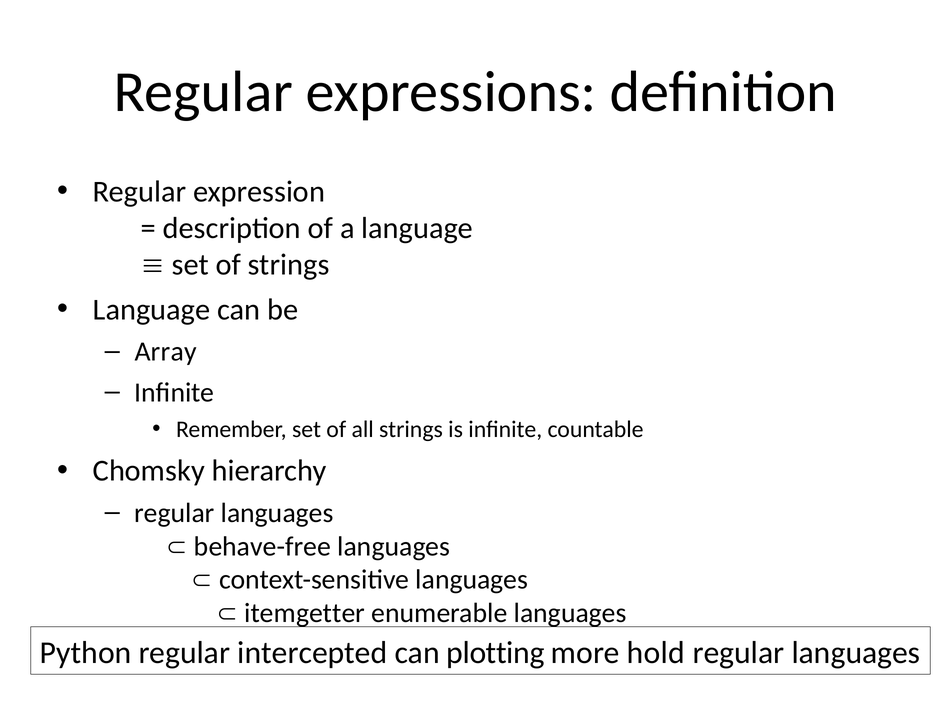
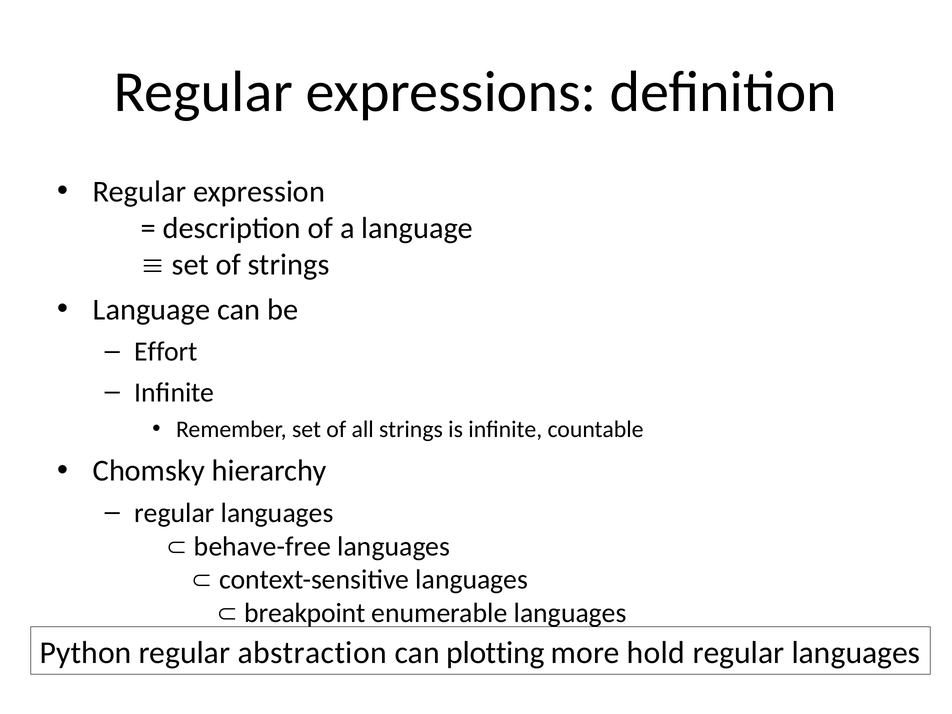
Array: Array -> Effort
itemgetter: itemgetter -> breakpoint
intercepted: intercepted -> abstraction
